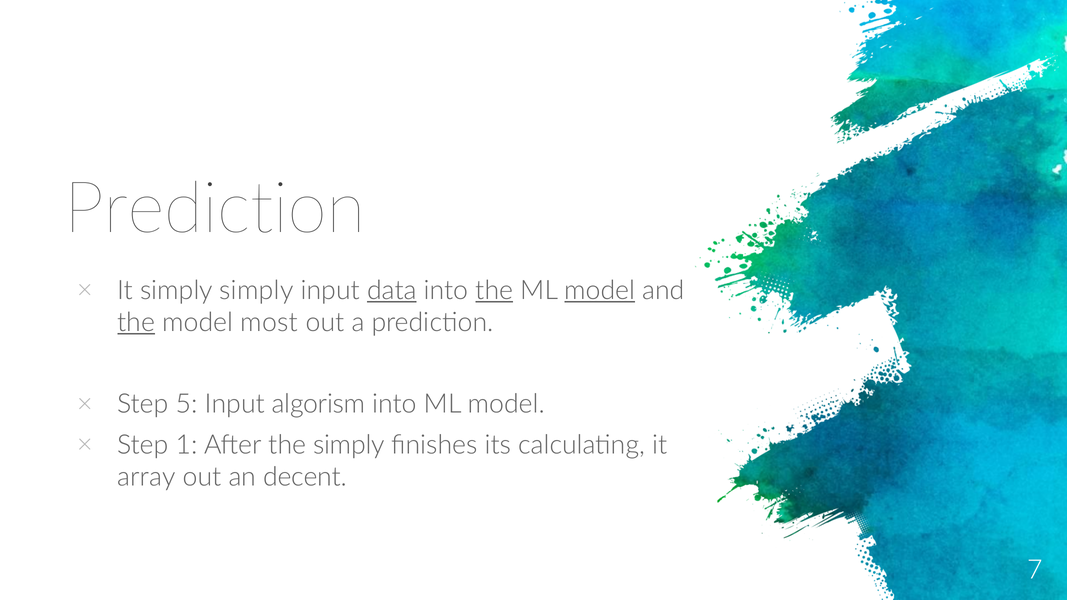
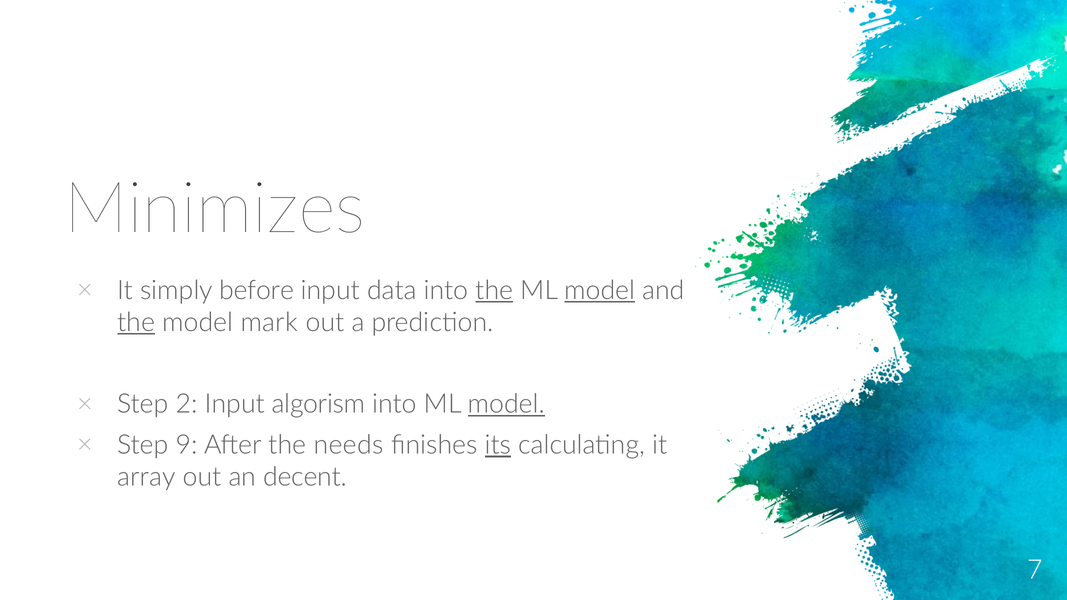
Prediction at (215, 209): Prediction -> Minimizes
simply simply: simply -> before
data underline: present -> none
most: most -> mark
5: 5 -> 2
model at (506, 404) underline: none -> present
1: 1 -> 9
the simply: simply -> needs
its underline: none -> present
